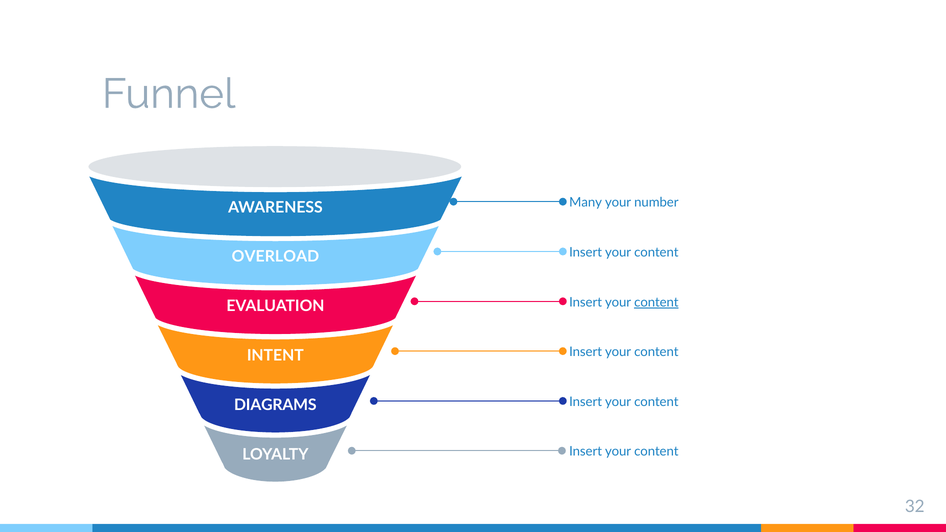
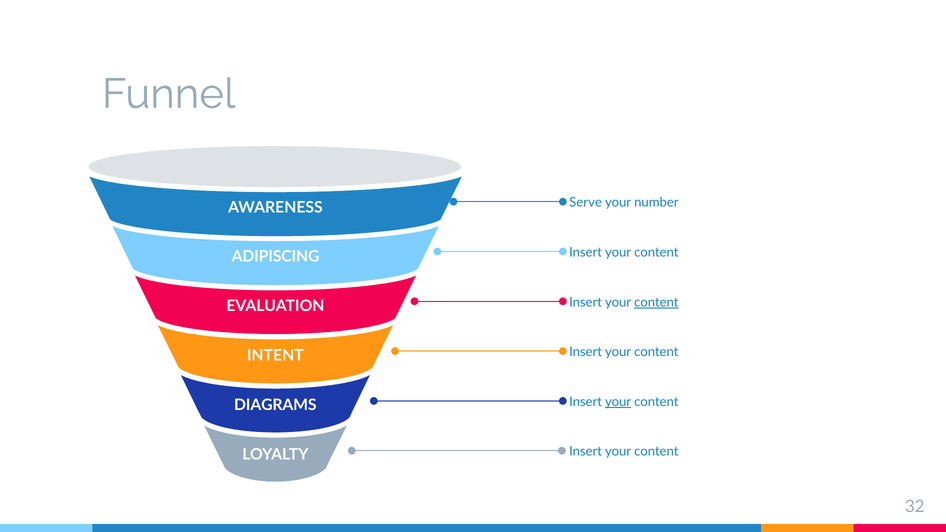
Many: Many -> Serve
OVERLOAD: OVERLOAD -> ADIPISCING
your at (618, 402) underline: none -> present
